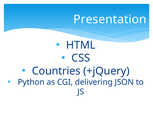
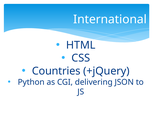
Presentation: Presentation -> International
